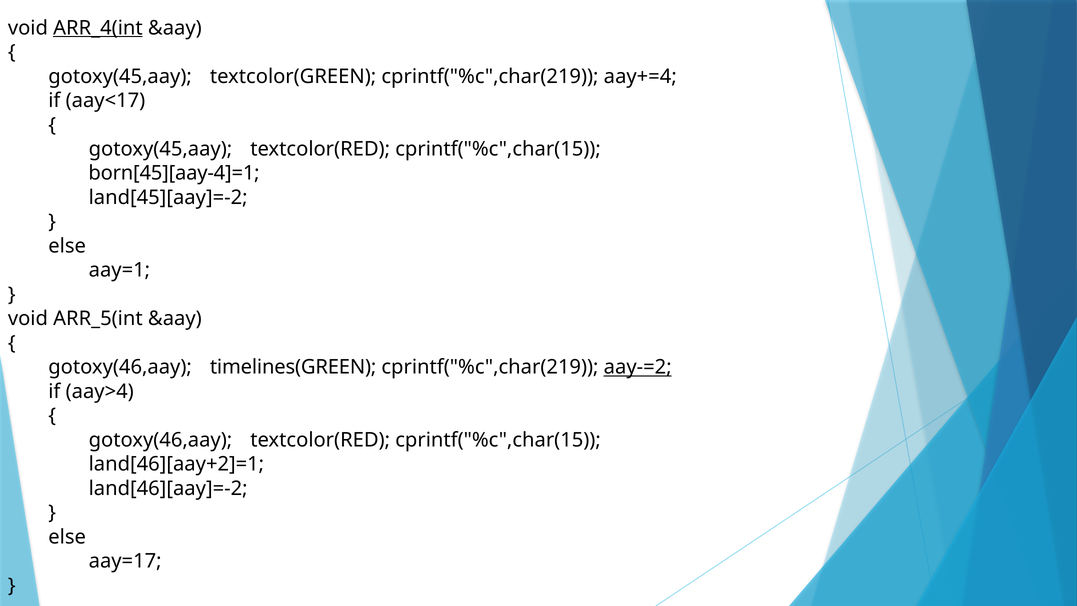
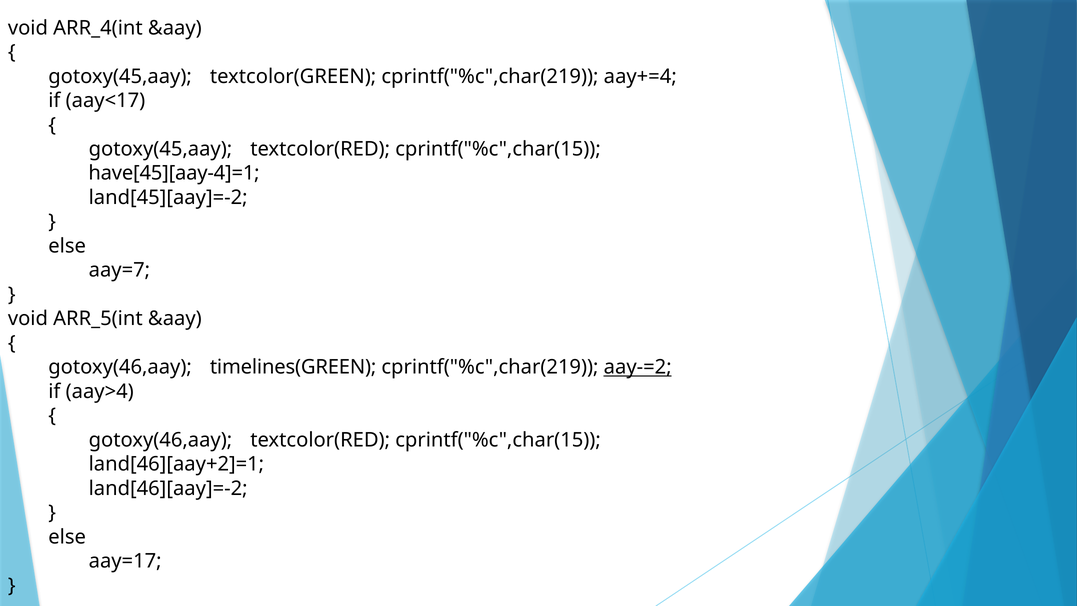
ARR_4(int underline: present -> none
born[45][aay-4]=1: born[45][aay-4]=1 -> have[45][aay-4]=1
aay=1: aay=1 -> aay=7
